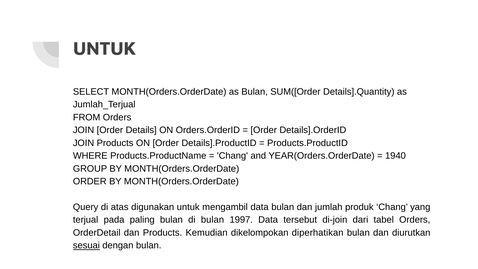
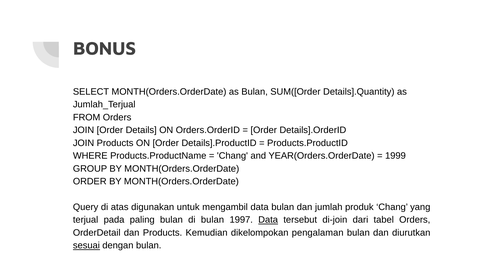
UNTUK at (104, 48): UNTUK -> BONUS
1940: 1940 -> 1999
Data at (268, 220) underline: none -> present
diperhatikan: diperhatikan -> pengalaman
